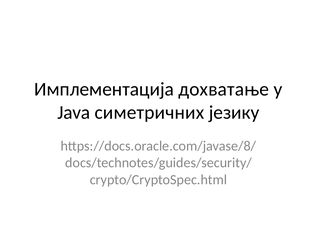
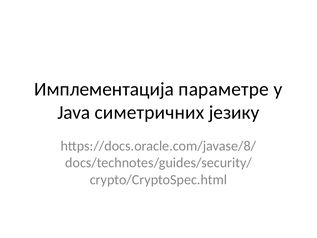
дохватање: дохватање -> параметре
